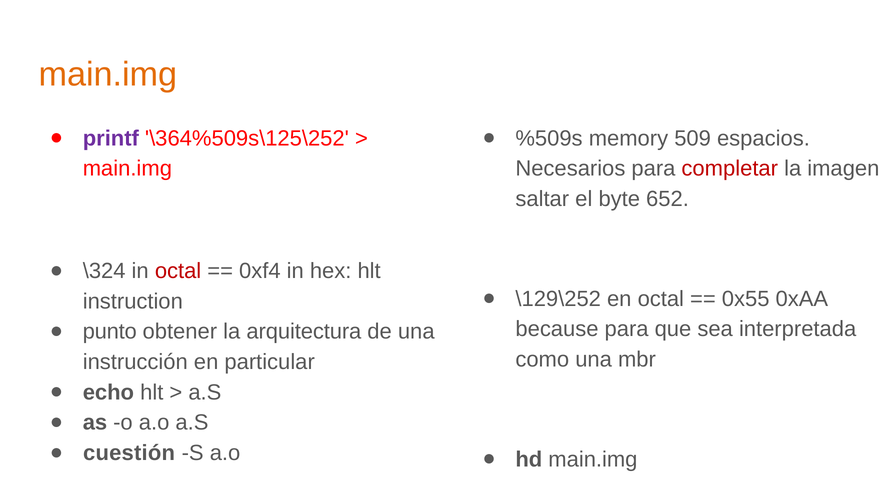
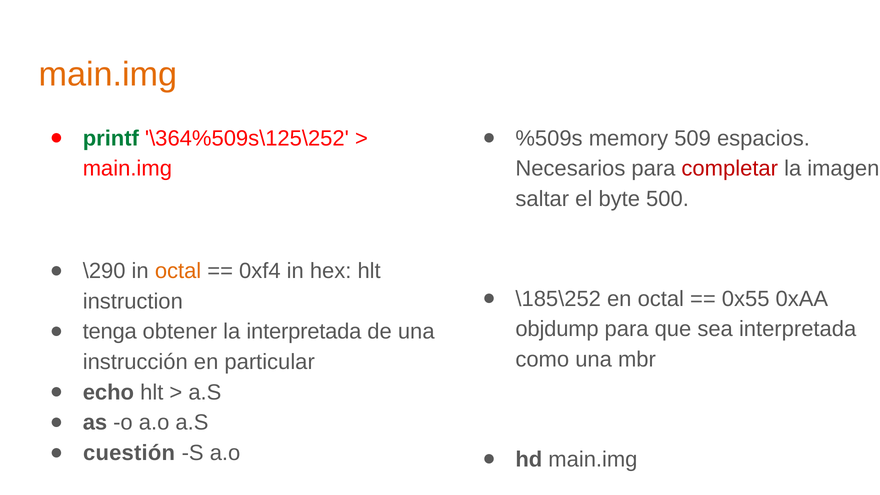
printf colour: purple -> green
652: 652 -> 500
\324: \324 -> \290
octal at (178, 271) colour: red -> orange
\129\252: \129\252 -> \185\252
because: because -> objdump
punto: punto -> tenga
la arquitectura: arquitectura -> interpretada
